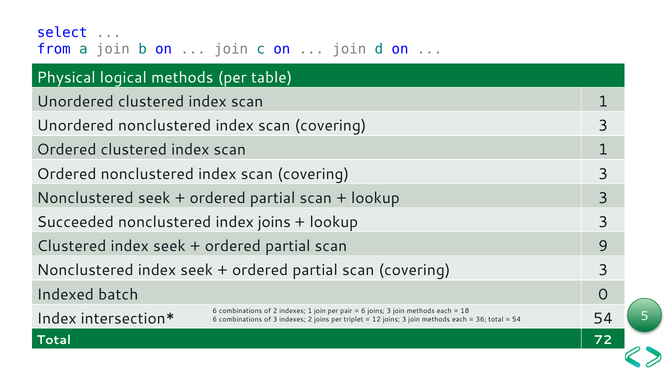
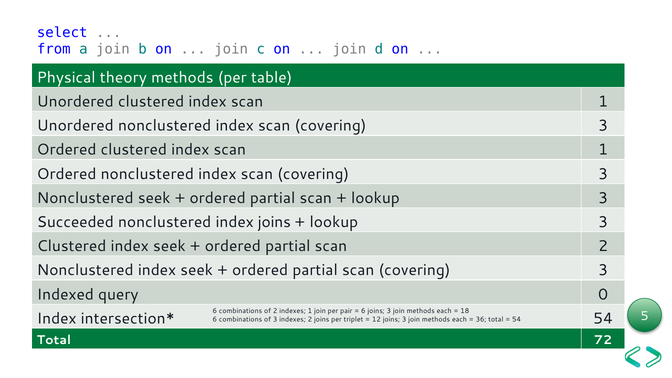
logical: logical -> theory
scan 9: 9 -> 2
batch: batch -> query
